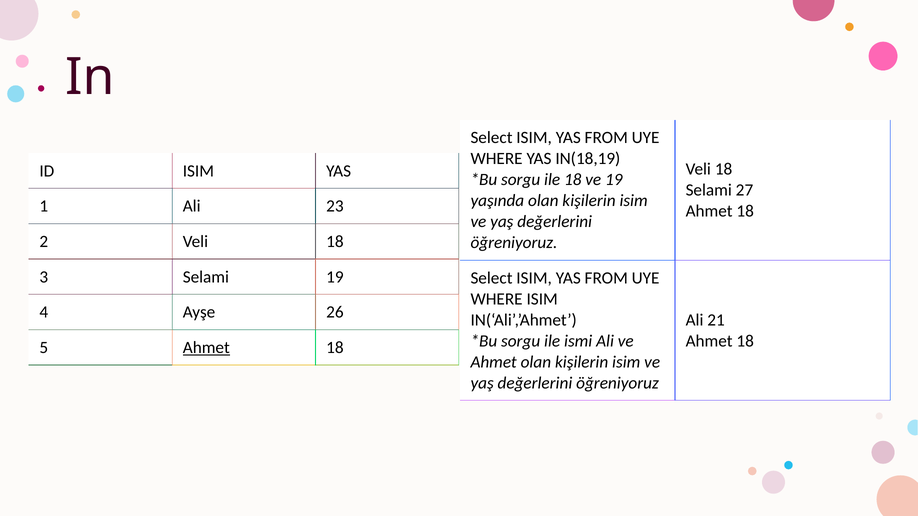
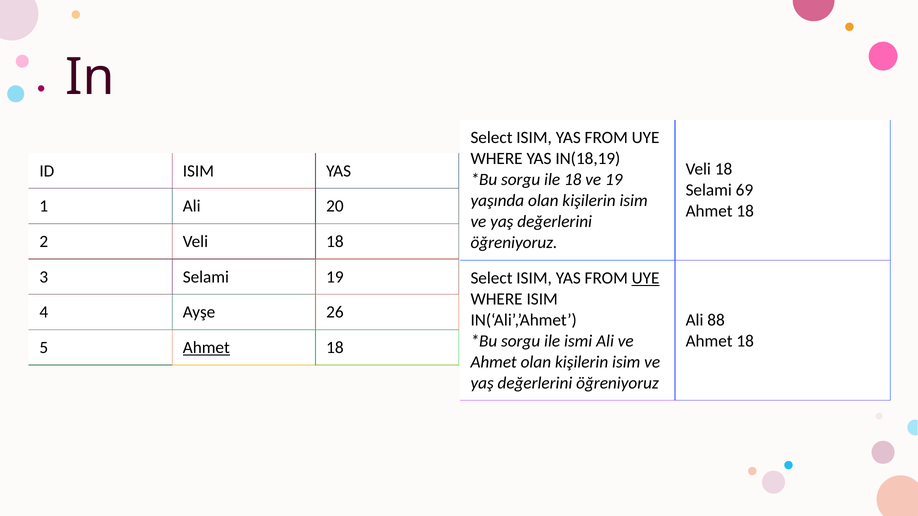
27: 27 -> 69
23: 23 -> 20
UYE at (646, 278) underline: none -> present
21: 21 -> 88
